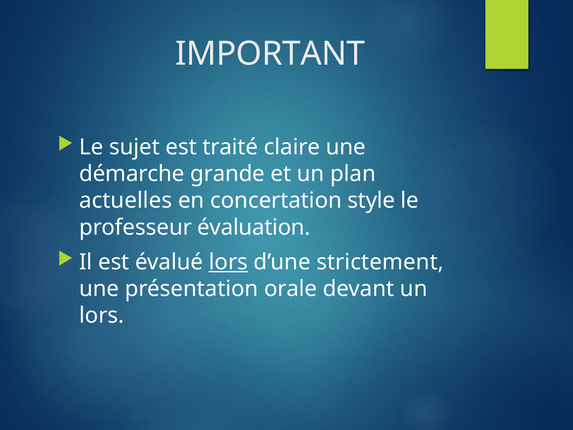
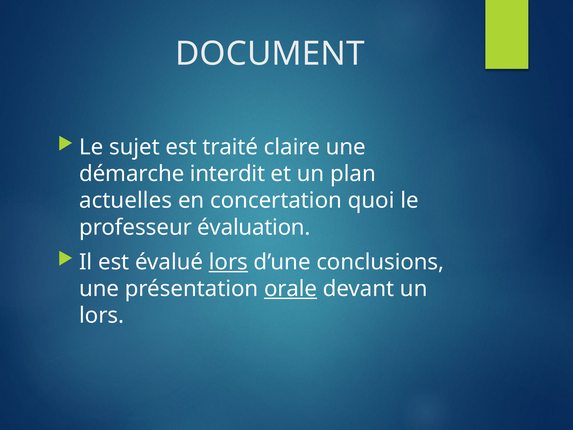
IMPORTANT: IMPORTANT -> DOCUMENT
grande: grande -> interdit
style: style -> quoi
strictement: strictement -> conclusions
orale underline: none -> present
